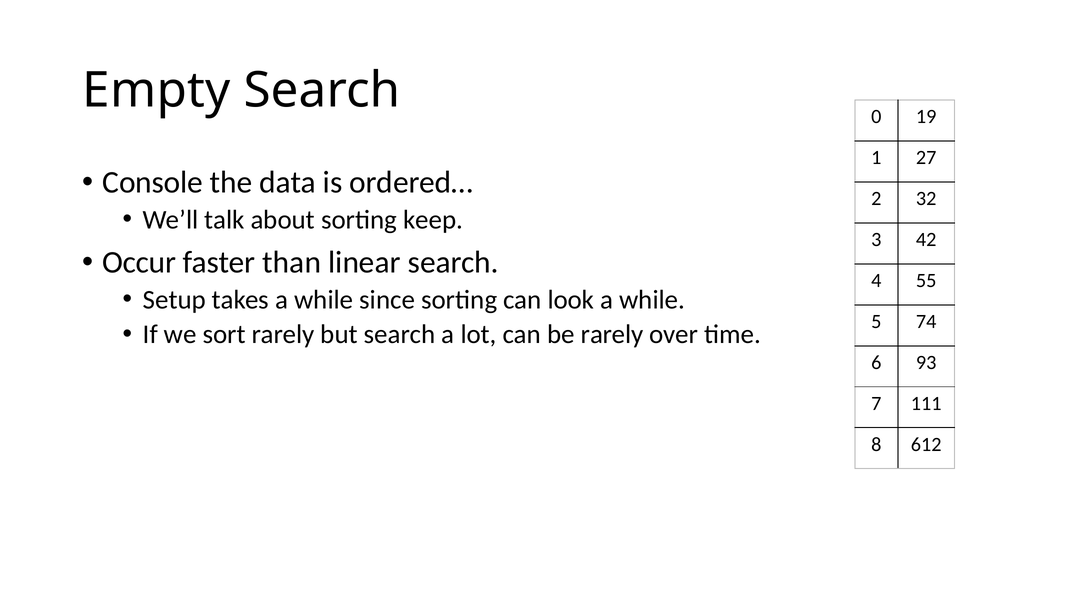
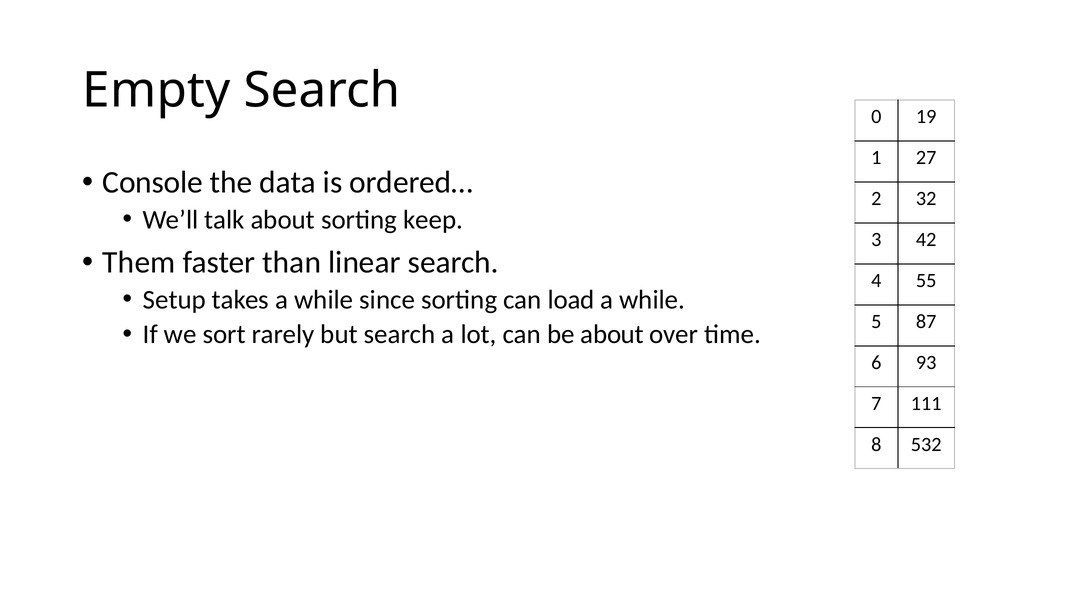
Occur: Occur -> Them
look: look -> load
74: 74 -> 87
be rarely: rarely -> about
612: 612 -> 532
